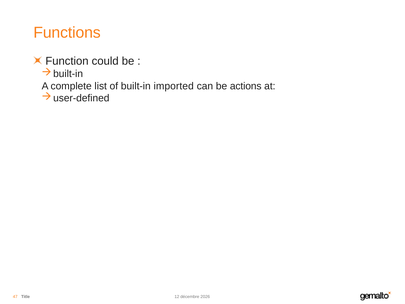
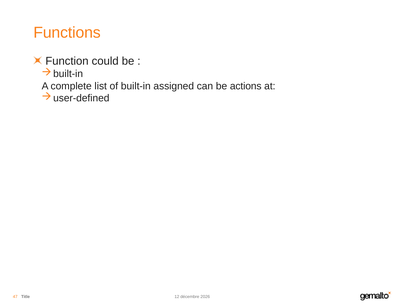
imported: imported -> assigned
